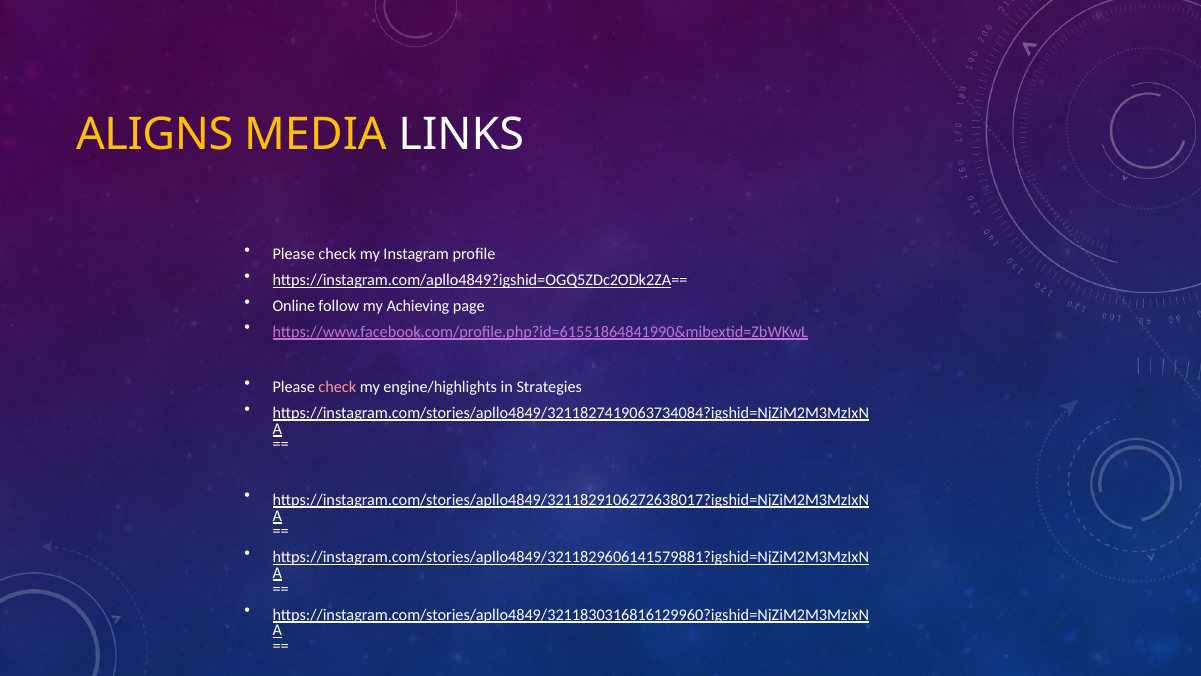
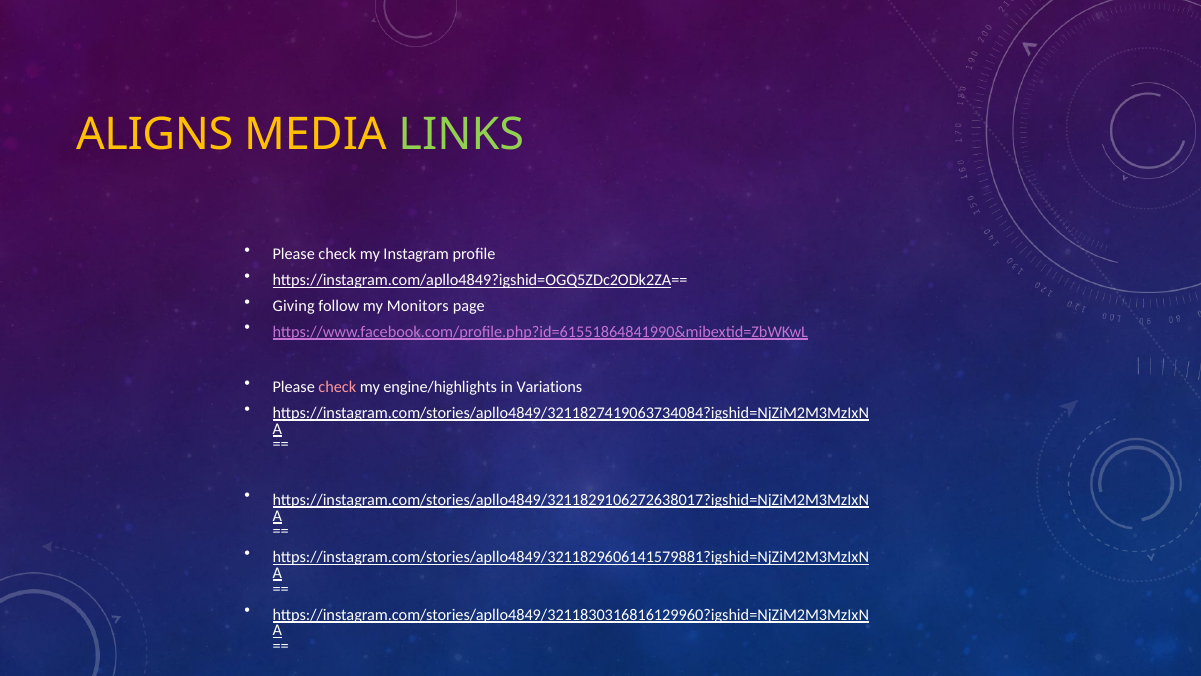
LINKS colour: white -> light green
Online: Online -> Giving
Achieving: Achieving -> Monitors
Strategies: Strategies -> Variations
